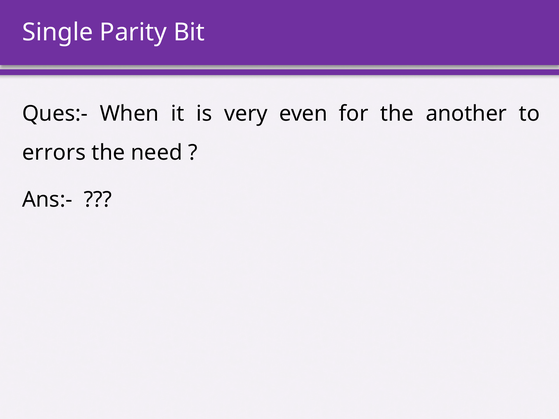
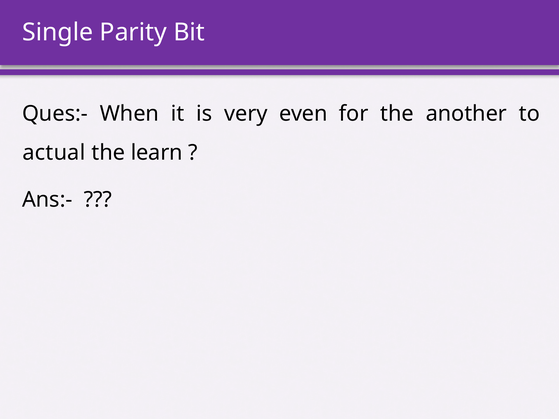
errors: errors -> actual
need: need -> learn
